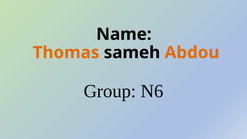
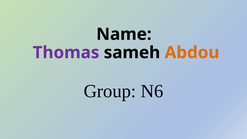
Thomas colour: orange -> purple
